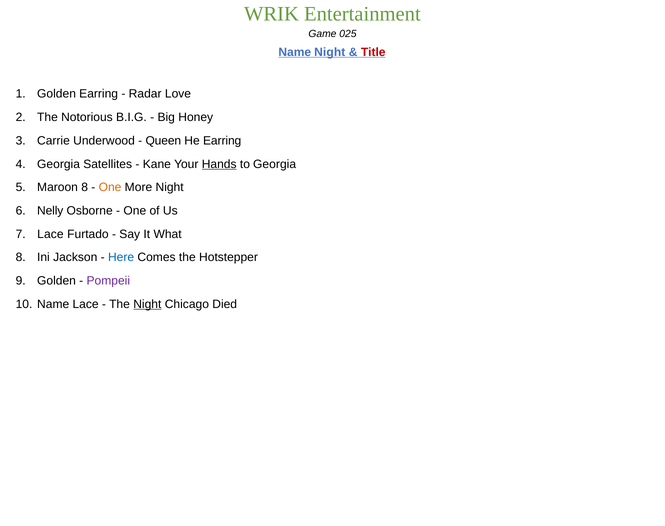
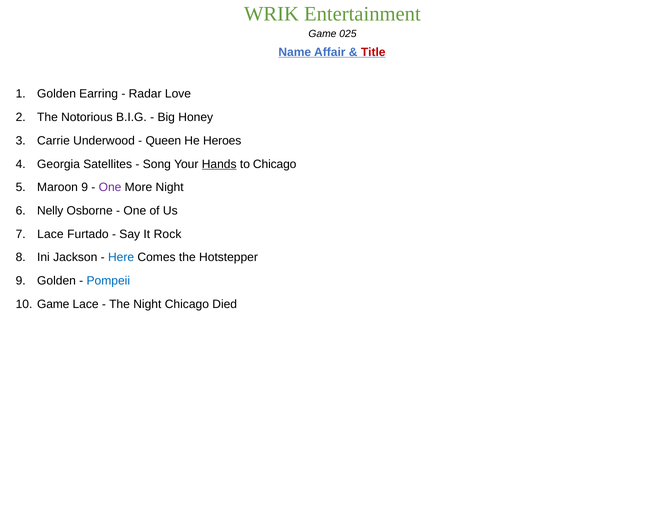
Name Night: Night -> Affair
He Earring: Earring -> Heroes
Kane: Kane -> Song
to Georgia: Georgia -> Chicago
Maroon 8: 8 -> 9
One at (110, 187) colour: orange -> purple
What: What -> Rock
Pompeii colour: purple -> blue
Name at (53, 304): Name -> Game
Night at (147, 304) underline: present -> none
